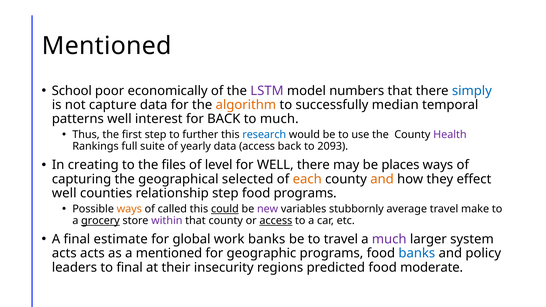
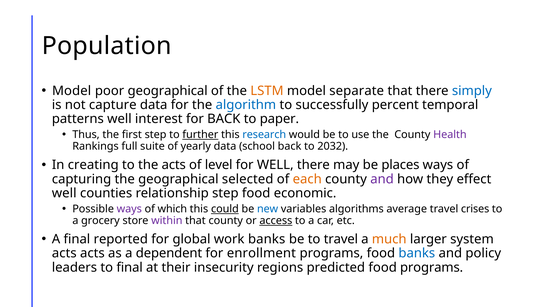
Mentioned at (107, 46): Mentioned -> Population
School at (72, 91): School -> Model
poor economically: economically -> geographical
LSTM colour: purple -> orange
numbers: numbers -> separate
algorithm colour: orange -> blue
median: median -> percent
to much: much -> paper
further underline: none -> present
data access: access -> school
2093: 2093 -> 2032
the files: files -> acts
and at (382, 179) colour: orange -> purple
food programs: programs -> economic
ways at (129, 209) colour: orange -> purple
called: called -> which
new colour: purple -> blue
stubbornly: stubbornly -> algorithms
make: make -> crises
grocery underline: present -> none
estimate: estimate -> reported
much at (389, 239) colour: purple -> orange
a mentioned: mentioned -> dependent
geographic: geographic -> enrollment
food moderate: moderate -> programs
